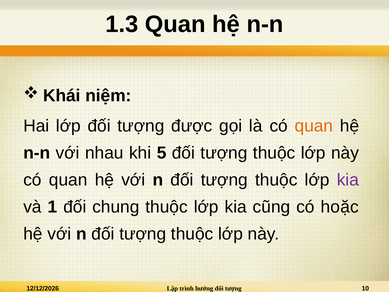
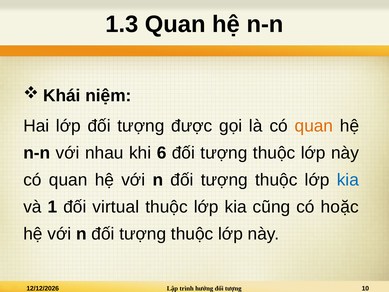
5: 5 -> 6
kia at (348, 180) colour: purple -> blue
chung: chung -> virtual
